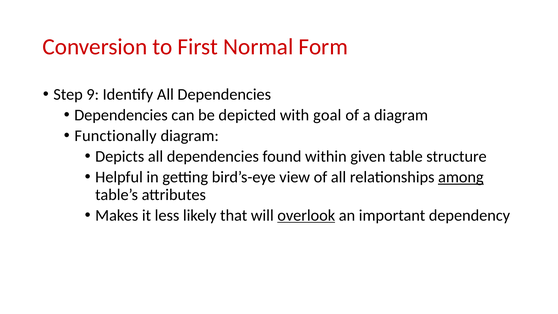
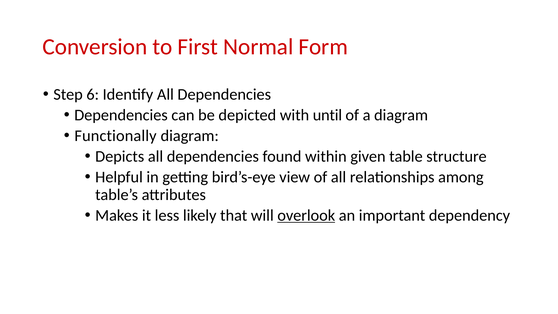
9: 9 -> 6
goal: goal -> until
among underline: present -> none
